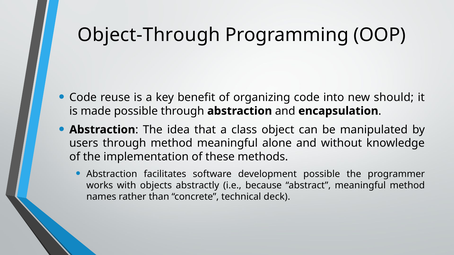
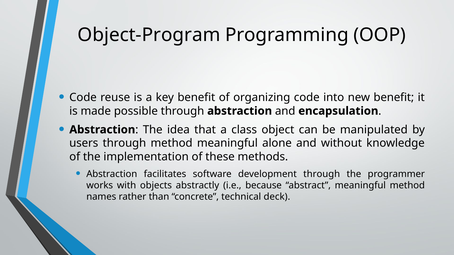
Object-Through: Object-Through -> Object-Program
new should: should -> benefit
development possible: possible -> through
